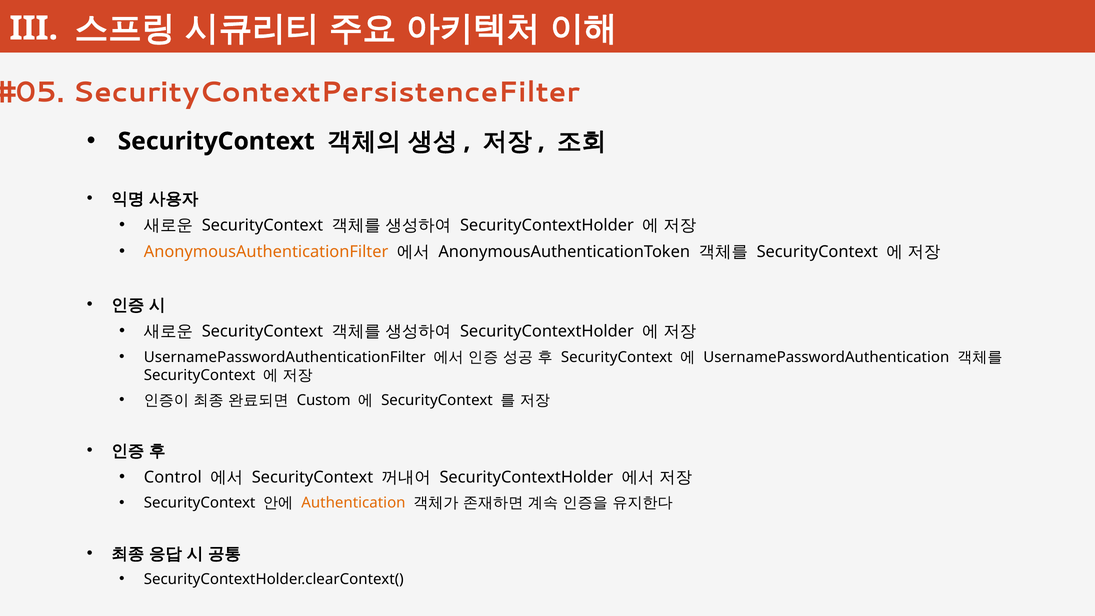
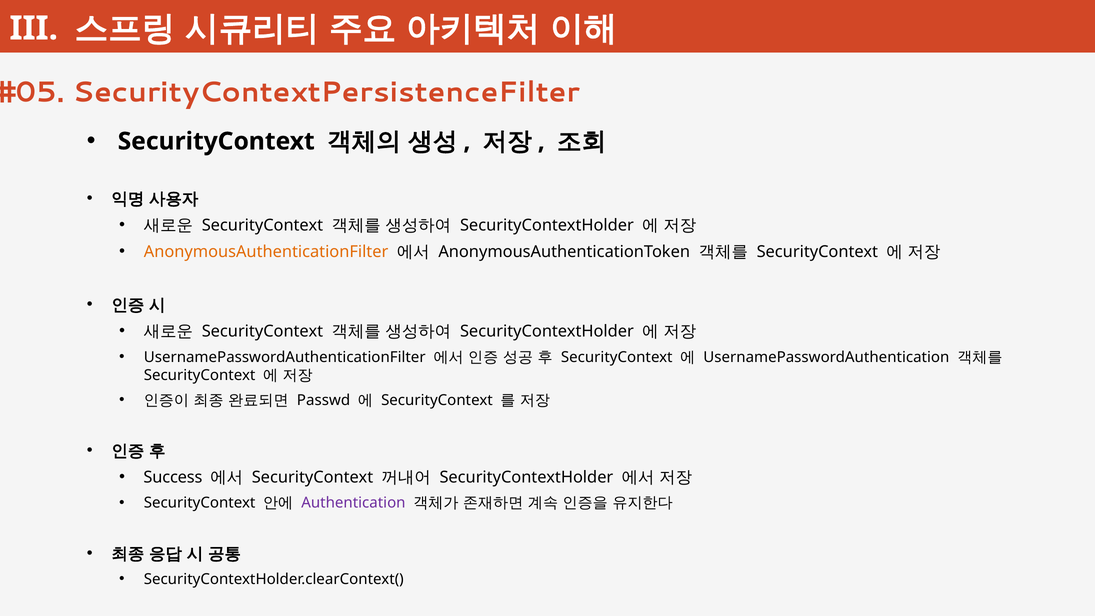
Custom: Custom -> Passwd
Control: Control -> Success
Authentication colour: orange -> purple
